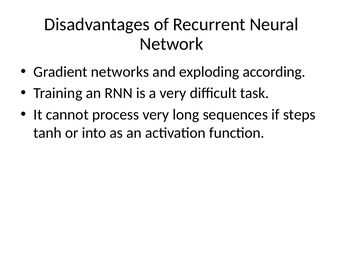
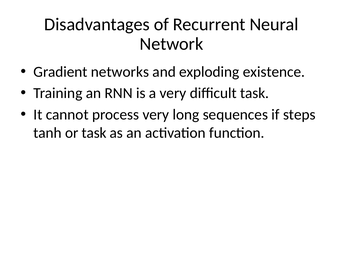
according: according -> existence
or into: into -> task
